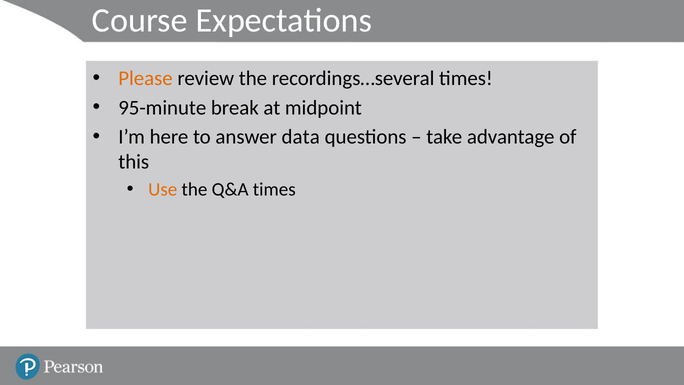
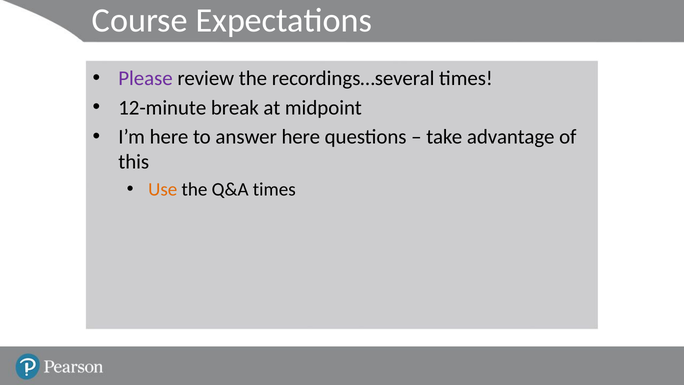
Please colour: orange -> purple
95-minute: 95-minute -> 12-minute
answer data: data -> here
